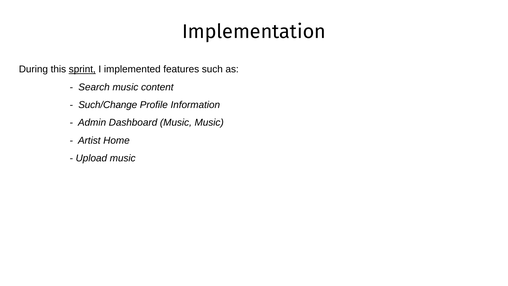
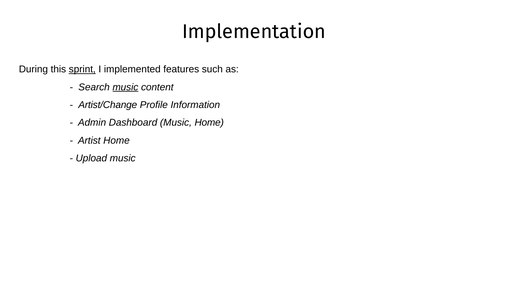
music at (125, 87) underline: none -> present
Such/Change: Such/Change -> Artist/Change
Music Music: Music -> Home
